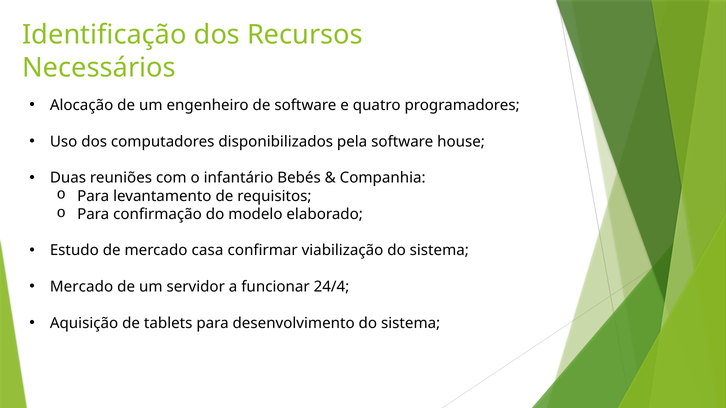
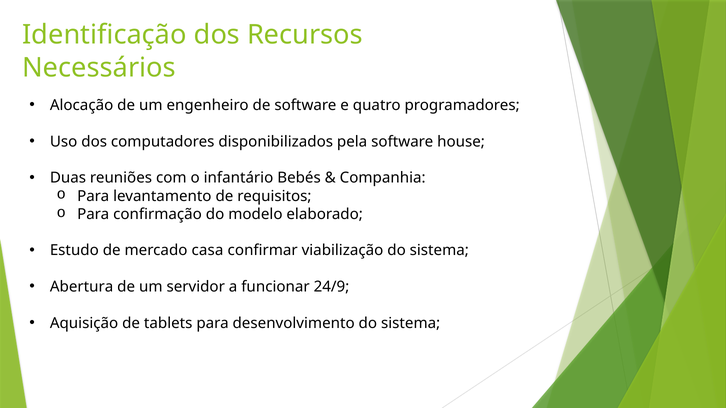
Mercado at (82, 287): Mercado -> Abertura
24/4: 24/4 -> 24/9
